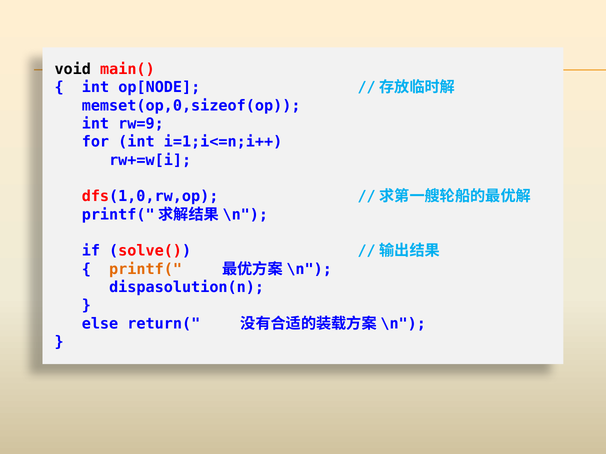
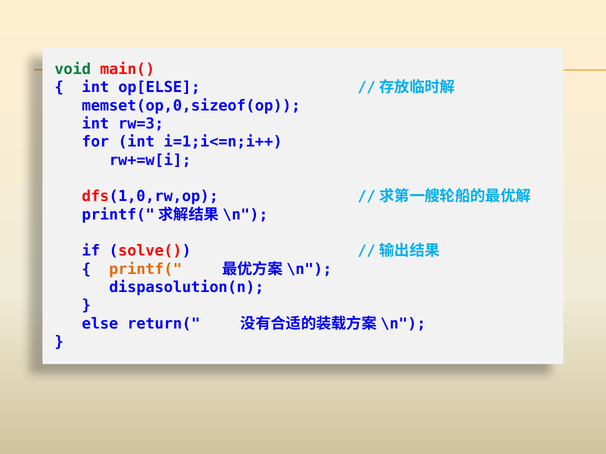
void colour: black -> green
op[NODE: op[NODE -> op[ELSE
rw=9: rw=9 -> rw=3
